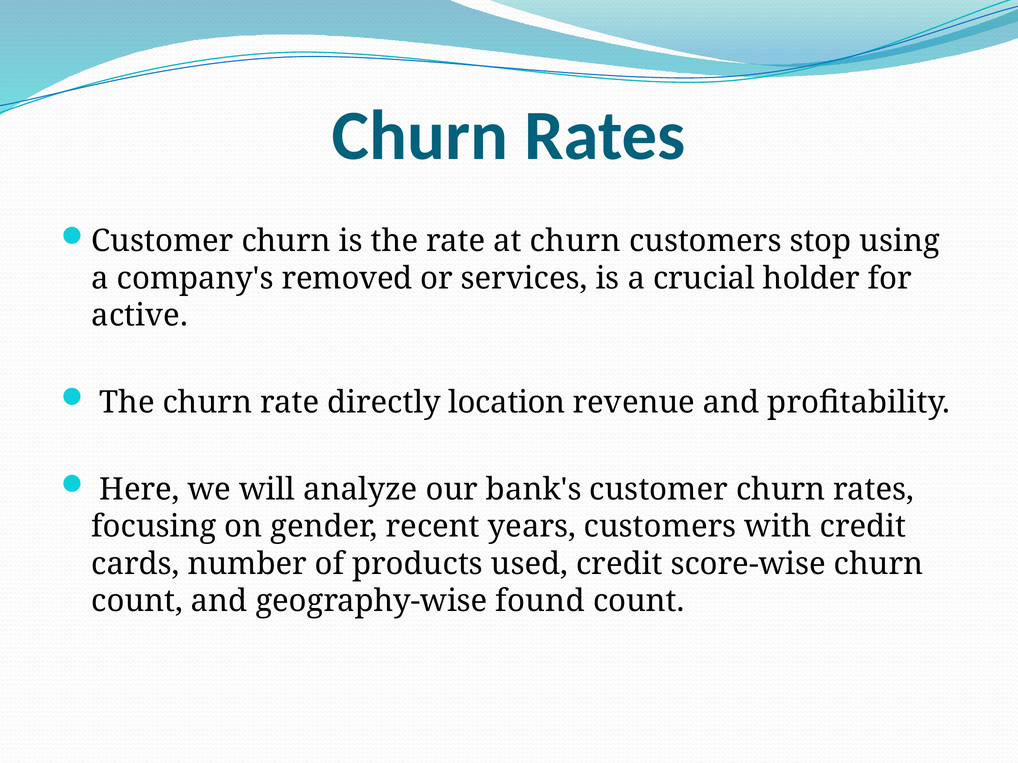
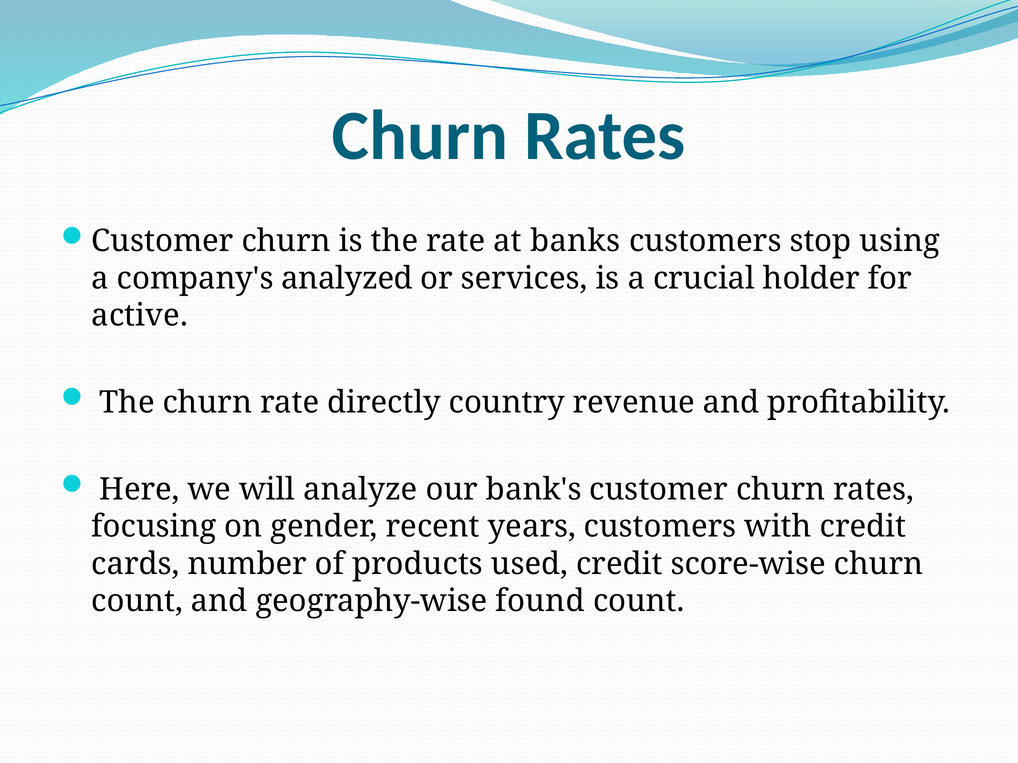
at churn: churn -> banks
removed: removed -> analyzed
location: location -> country
